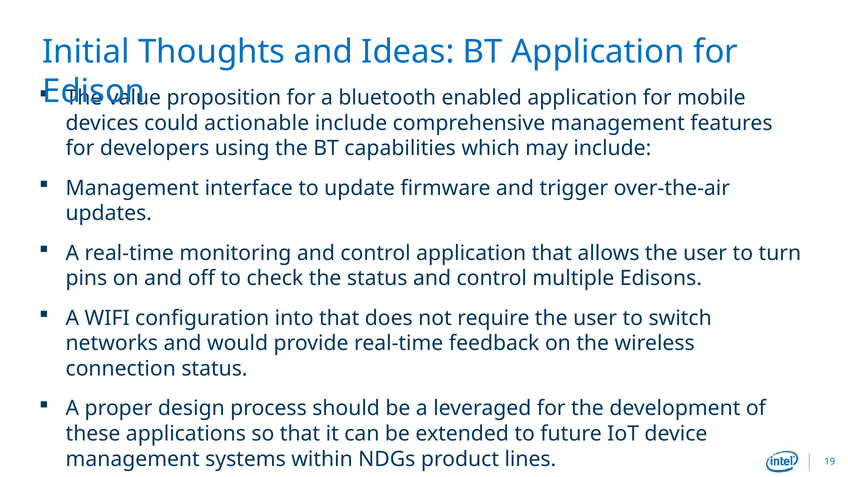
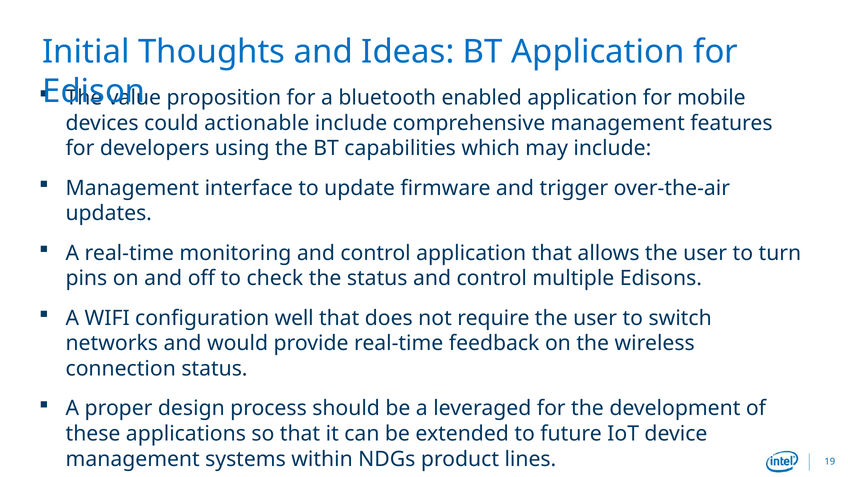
into: into -> well
